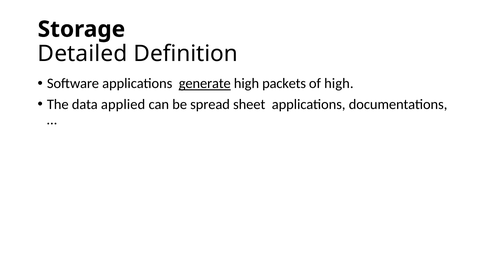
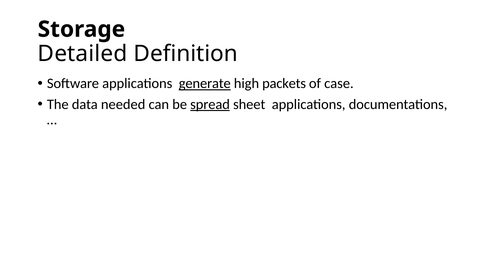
of high: high -> case
applied: applied -> needed
spread underline: none -> present
